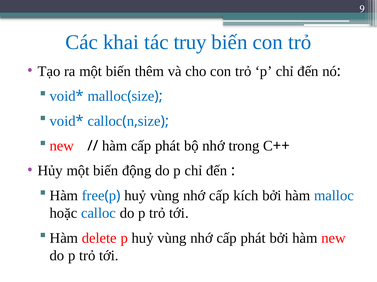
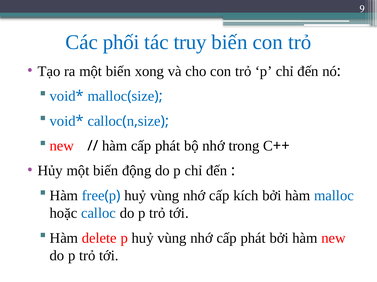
khai: khai -> phối
thêm: thêm -> xong
